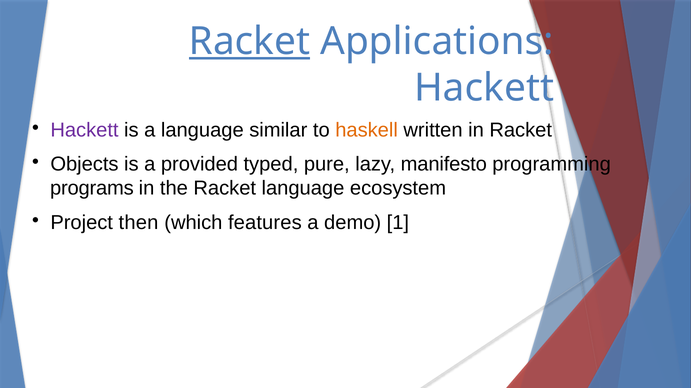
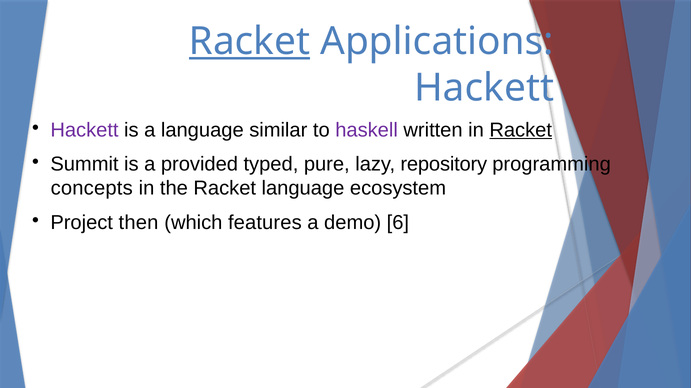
haskell colour: orange -> purple
Racket at (521, 130) underline: none -> present
Objects: Objects -> Summit
manifesto: manifesto -> repository
programs: programs -> concepts
1: 1 -> 6
